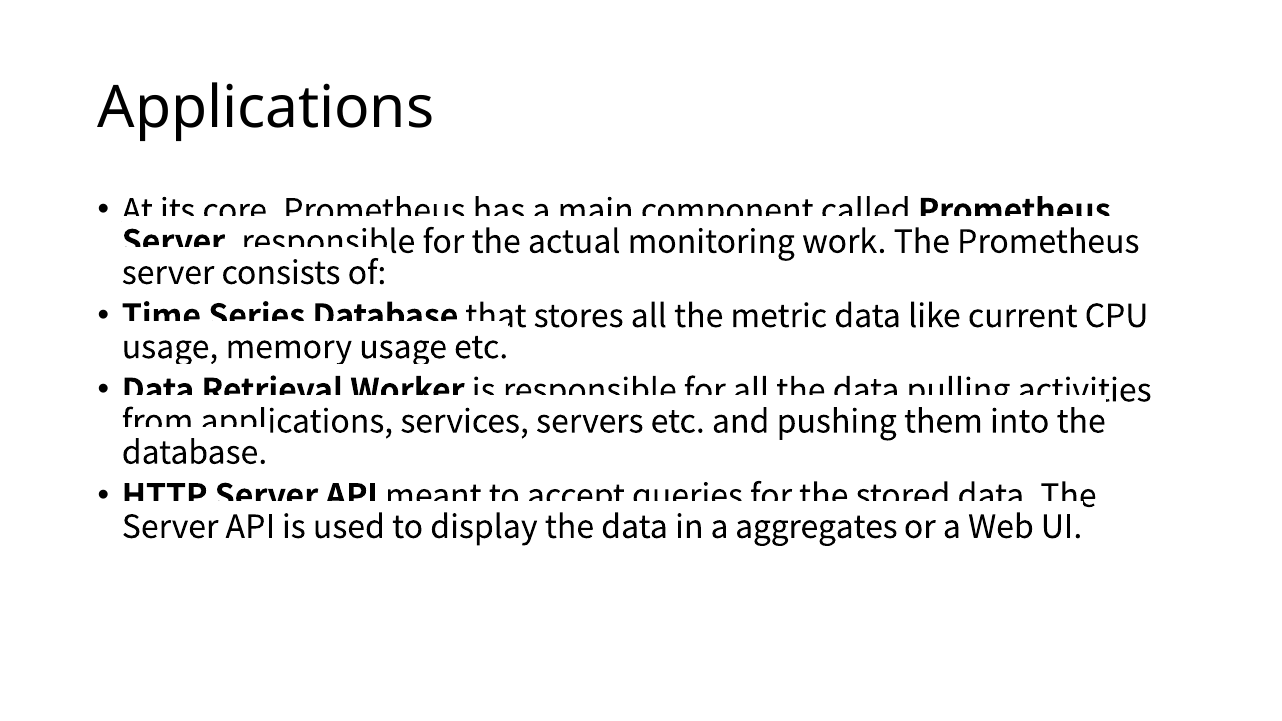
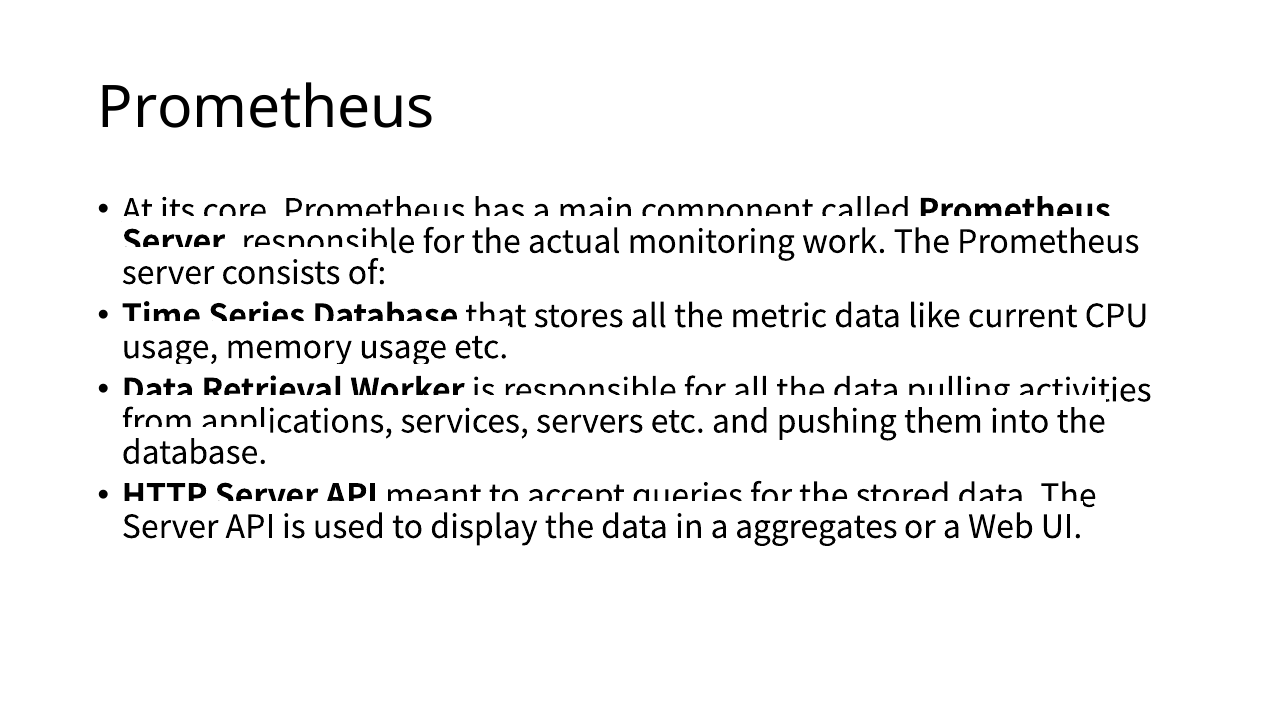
Applications at (266, 108): Applications -> Prometheus
